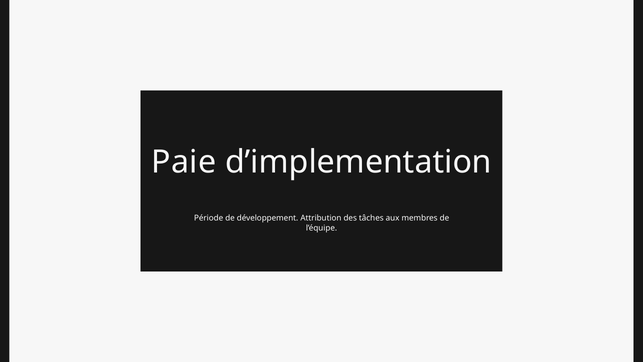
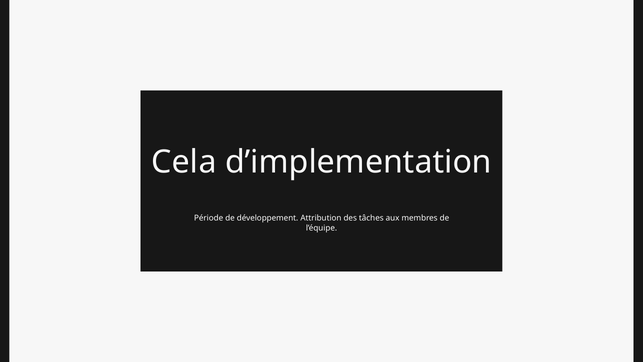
Paie: Paie -> Cela
